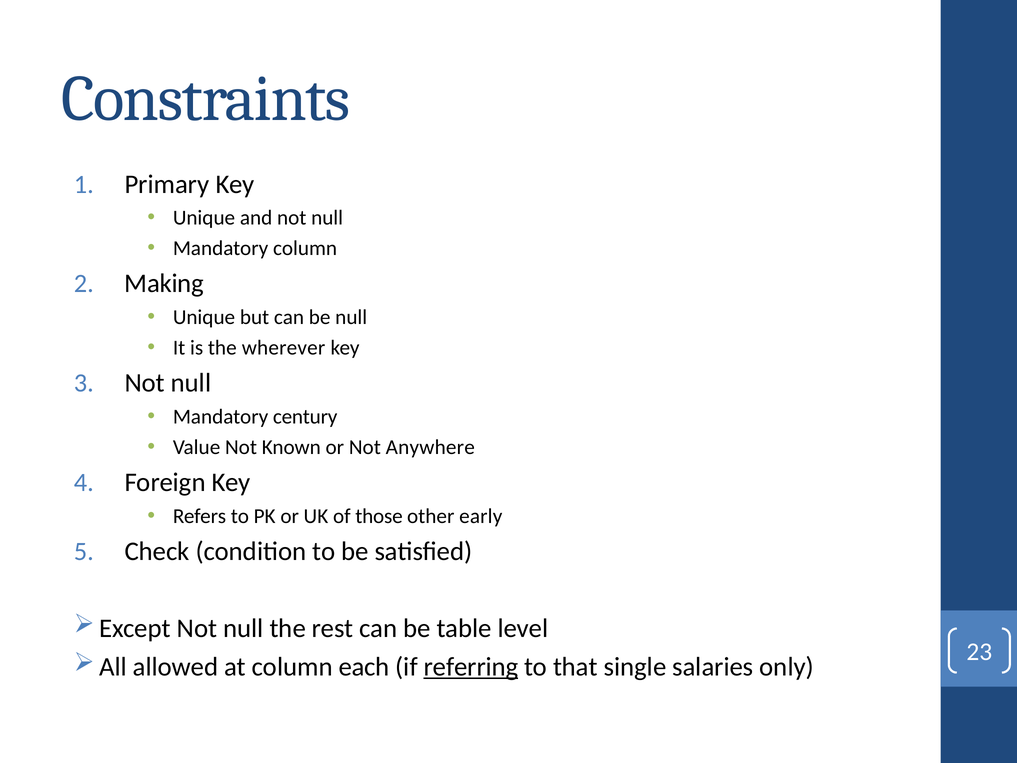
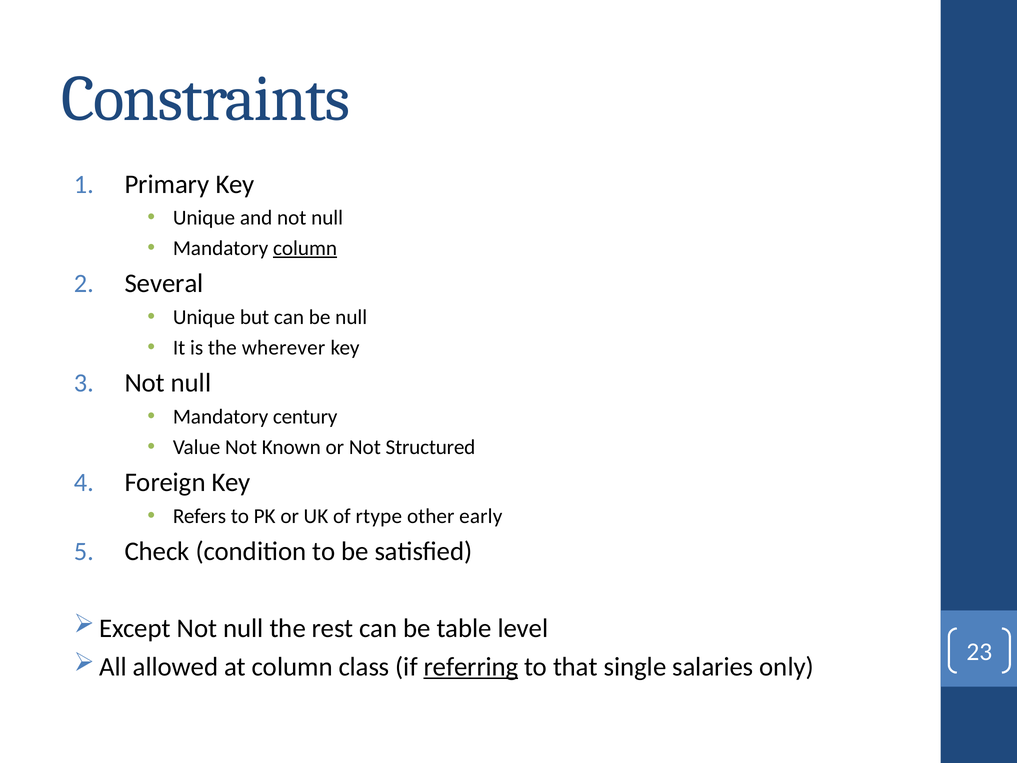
column at (305, 248) underline: none -> present
Making: Making -> Several
Anywhere: Anywhere -> Structured
those: those -> rtype
each: each -> class
